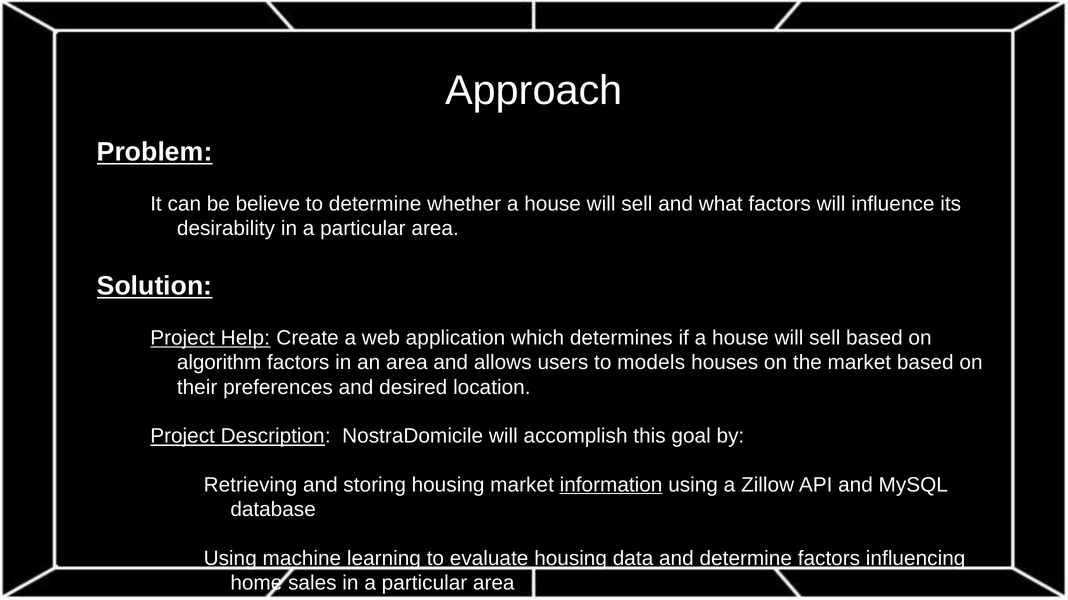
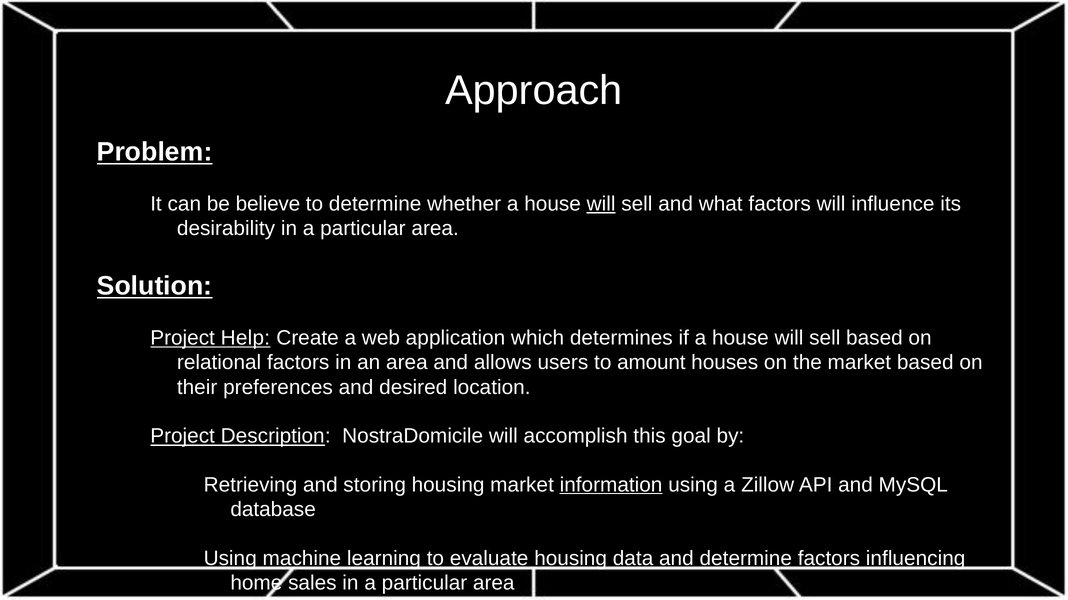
will at (601, 204) underline: none -> present
algorithm: algorithm -> relational
models: models -> amount
